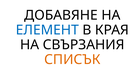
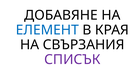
СПИСЪК colour: orange -> purple
